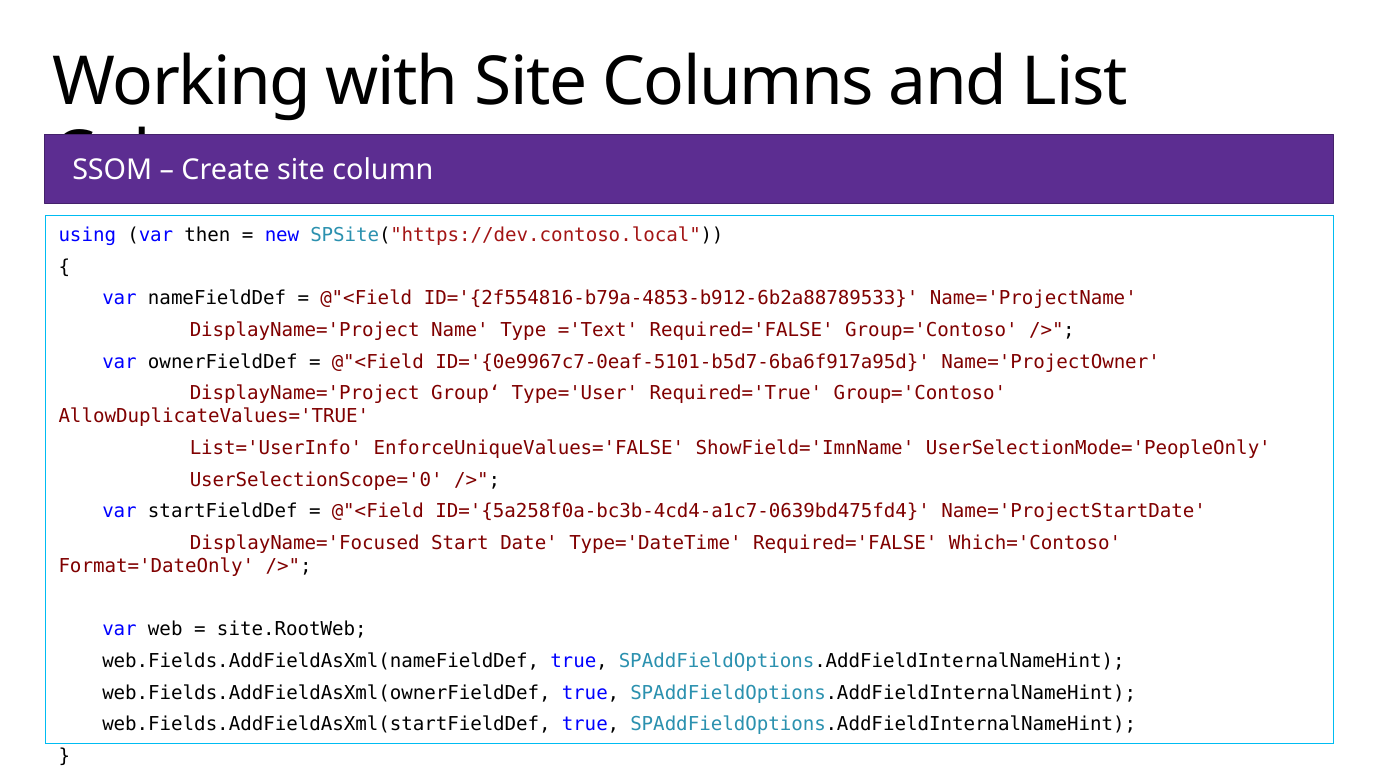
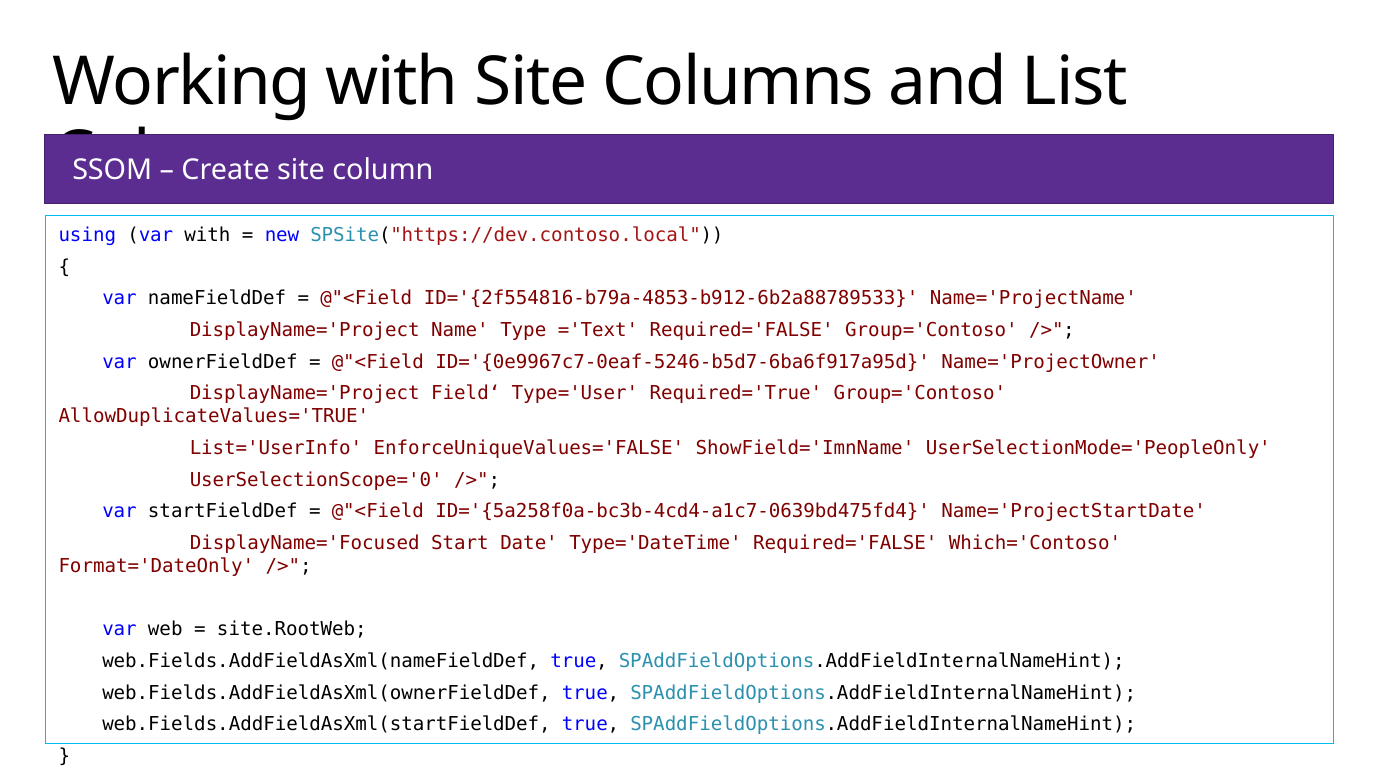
var then: then -> with
ID='{0e9967c7-0eaf-5101-b5d7-6ba6f917a95d: ID='{0e9967c7-0eaf-5101-b5d7-6ba6f917a95d -> ID='{0e9967c7-0eaf-5246-b5d7-6ba6f917a95d
Group‘: Group‘ -> Field‘
